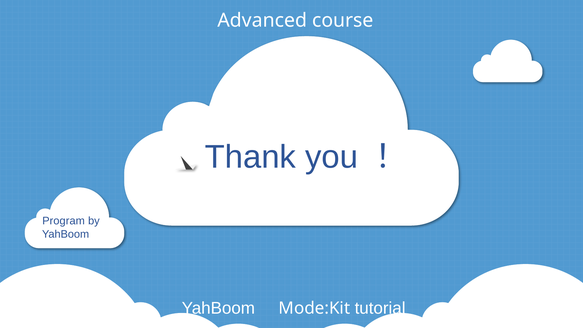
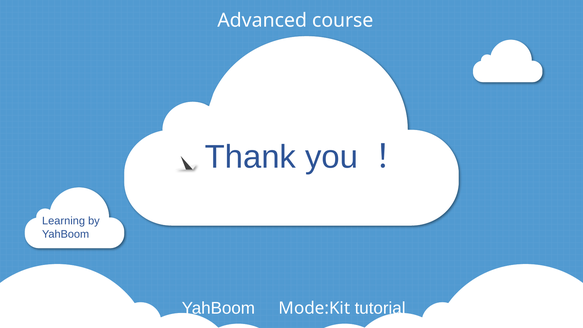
Program: Program -> Learning
